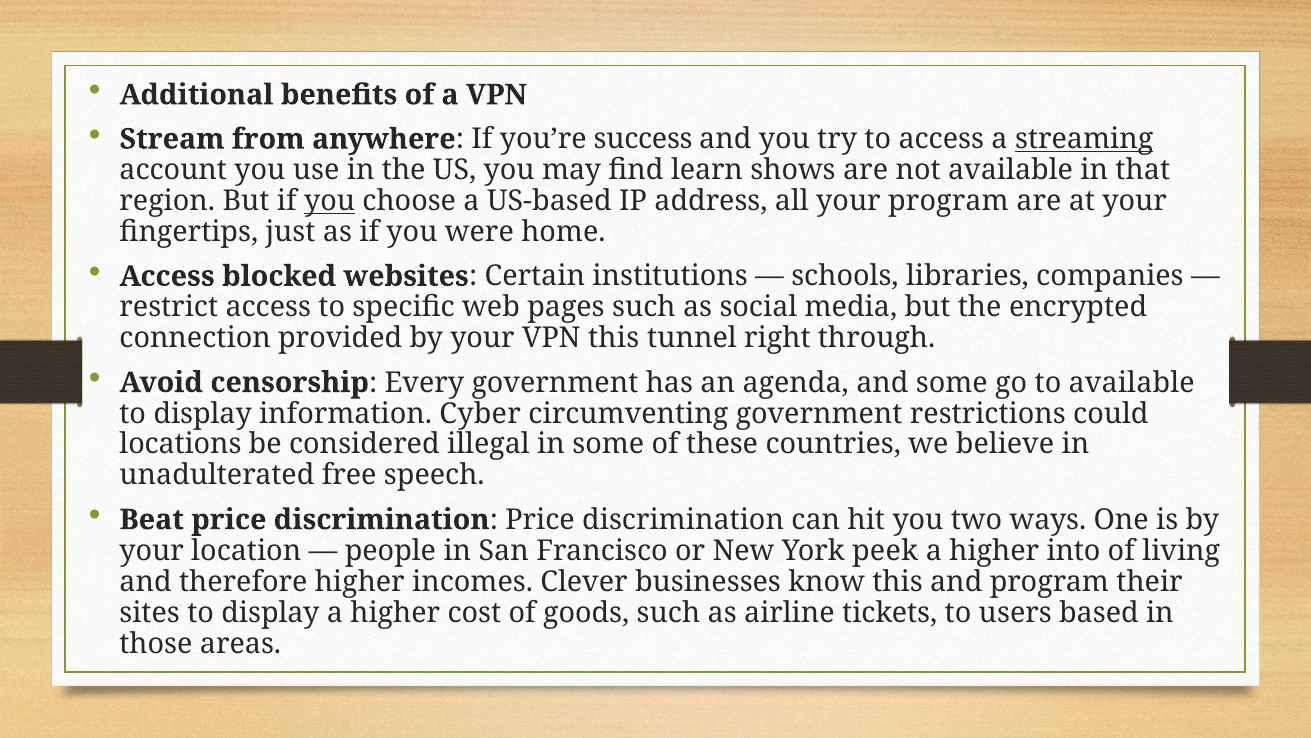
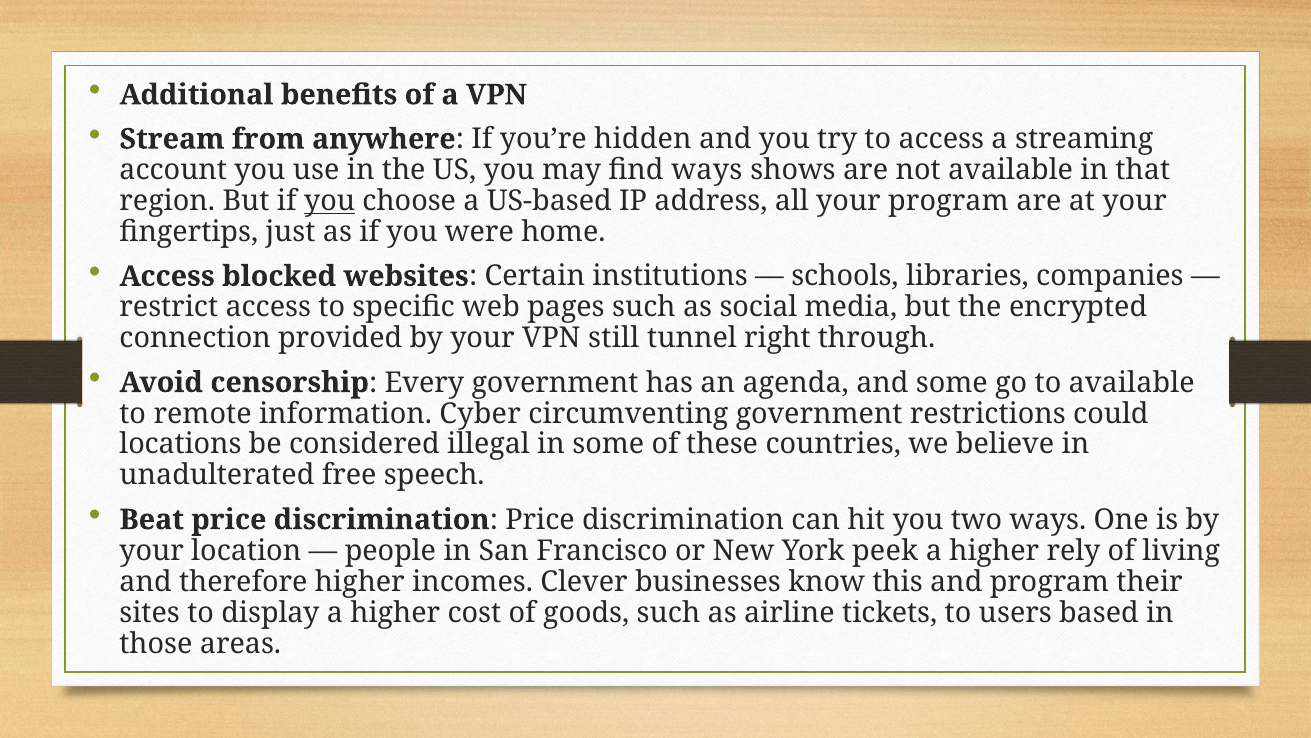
success: success -> hidden
streaming underline: present -> none
find learn: learn -> ways
VPN this: this -> still
display at (203, 413): display -> remote
into: into -> rely
